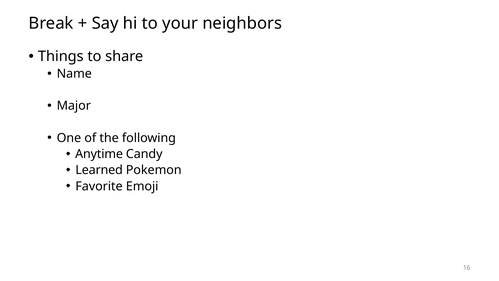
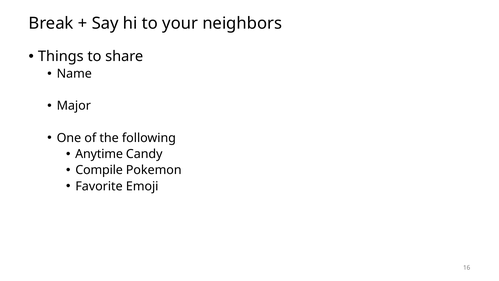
Learned: Learned -> Compile
